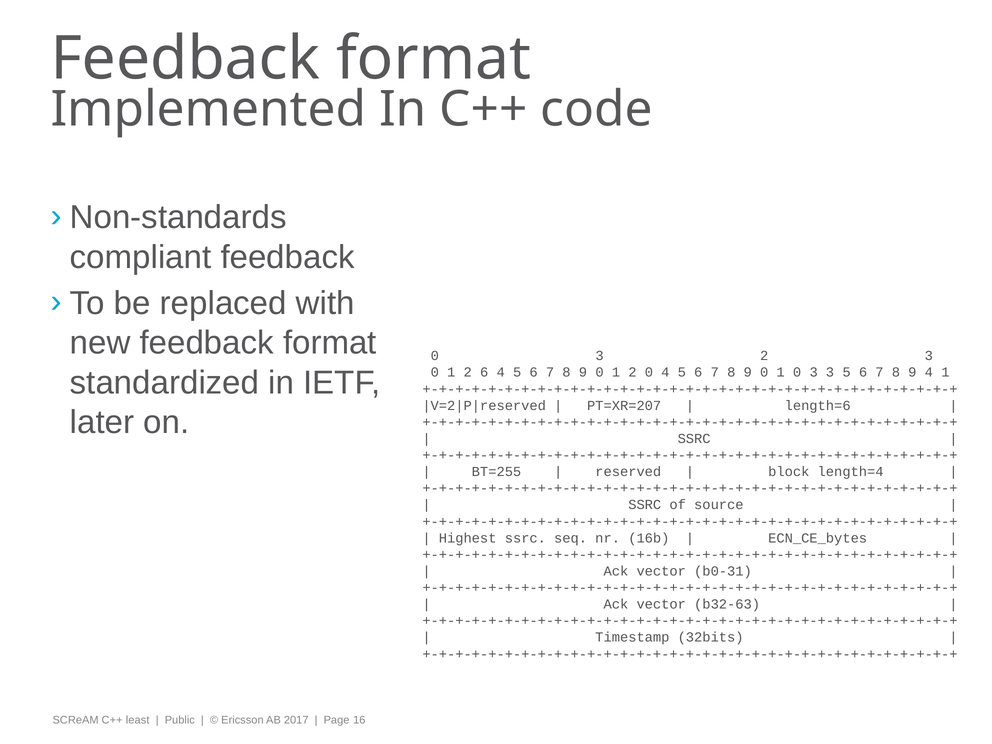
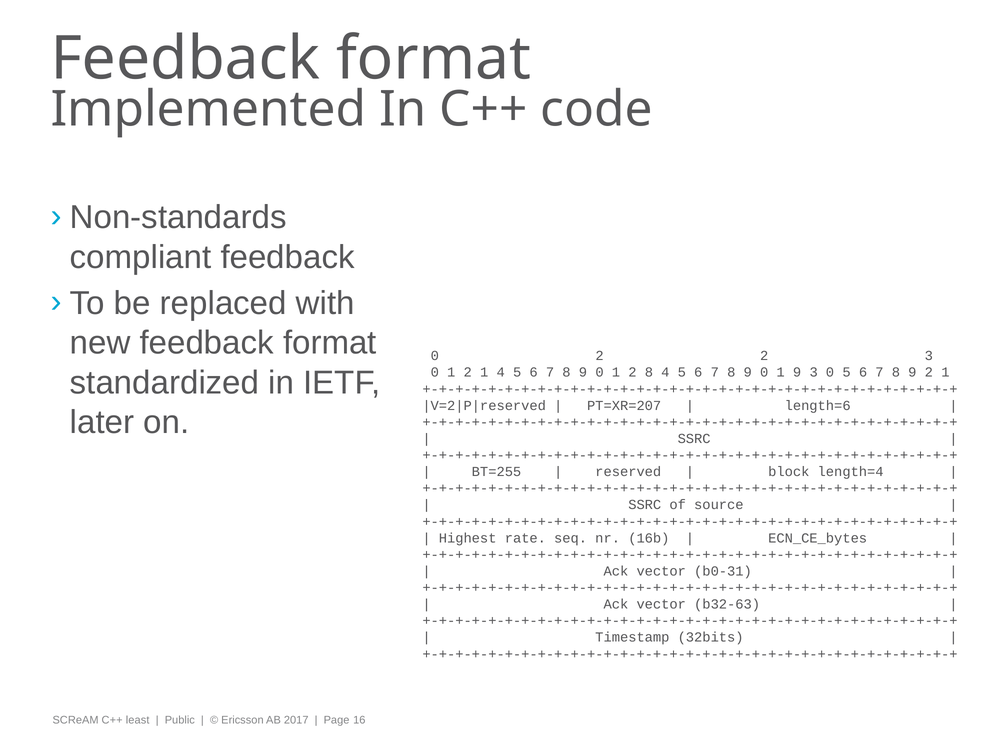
3 at (600, 356): 3 -> 2
1 2 6: 6 -> 1
2 0: 0 -> 8
1 0: 0 -> 9
3 at (830, 372): 3 -> 0
9 4: 4 -> 2
Highest ssrc: ssrc -> rate
